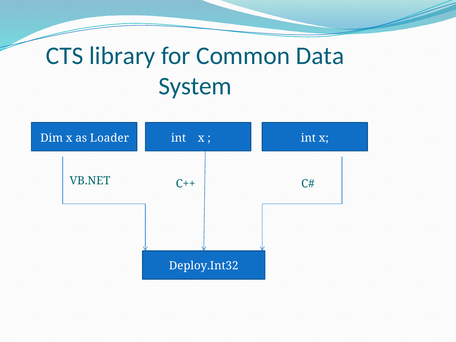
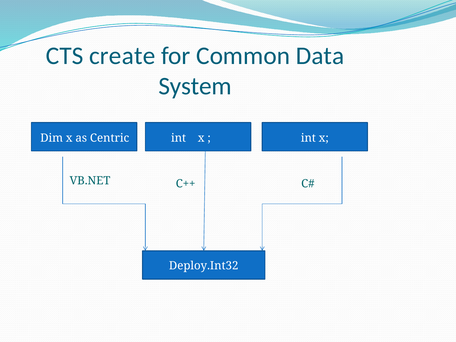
library: library -> create
Loader: Loader -> Centric
